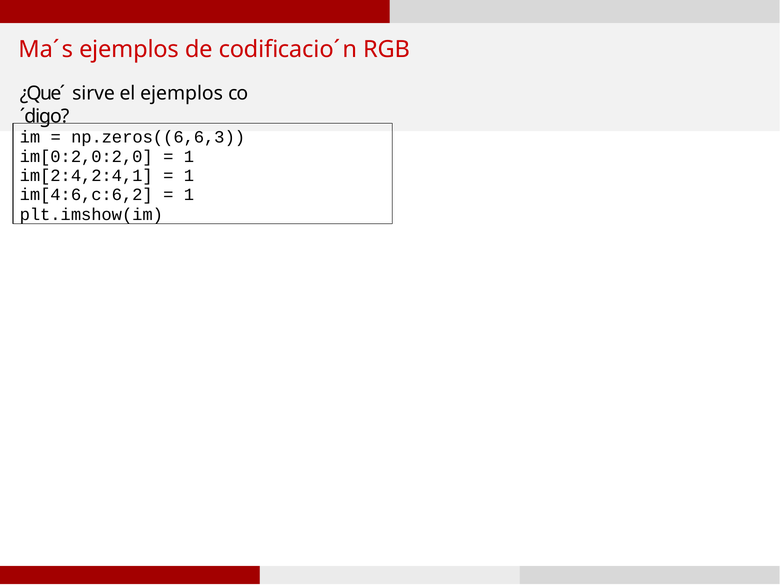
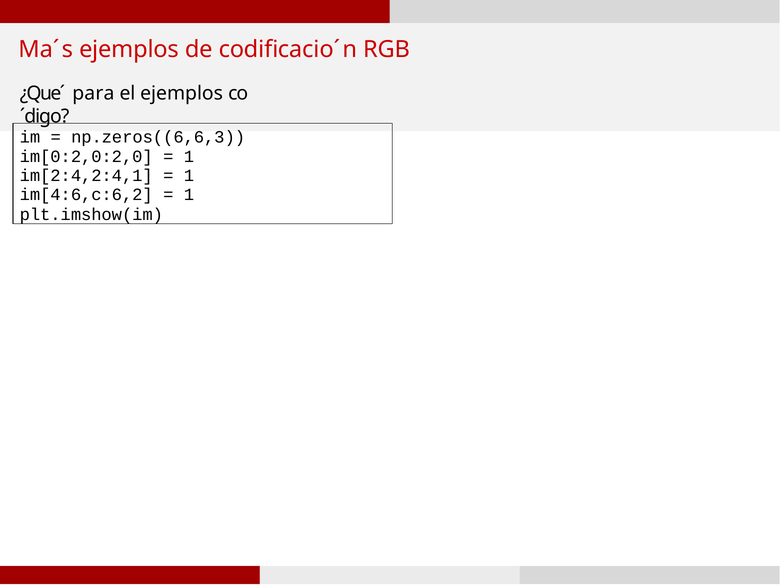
sirve: sirve -> para
